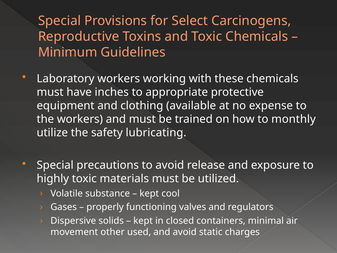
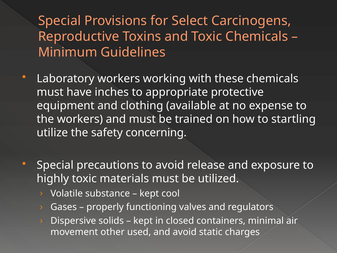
monthly: monthly -> startling
lubricating: lubricating -> concerning
